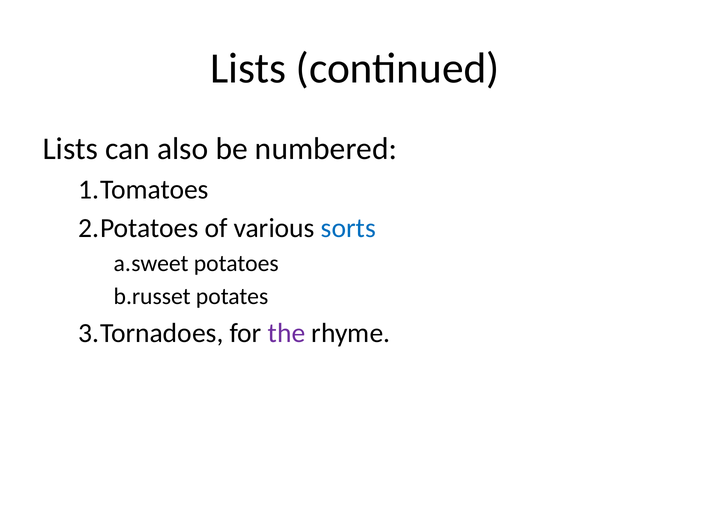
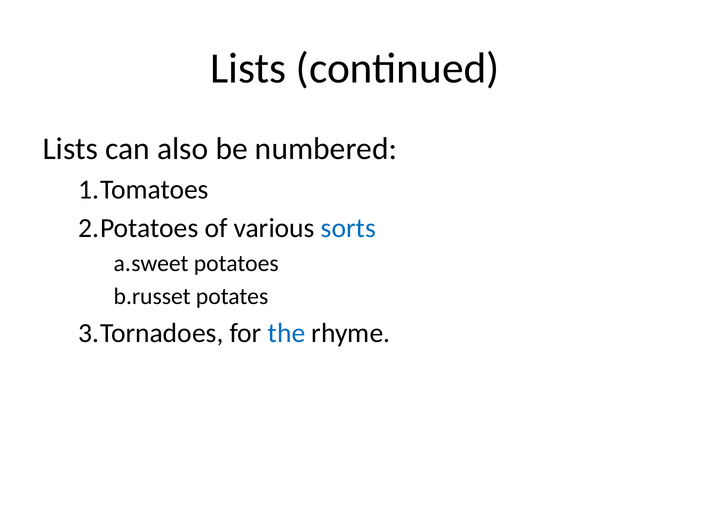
the colour: purple -> blue
